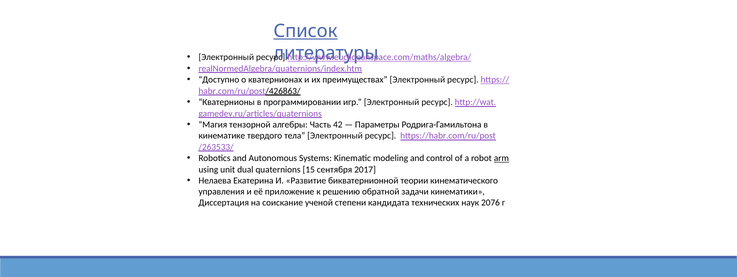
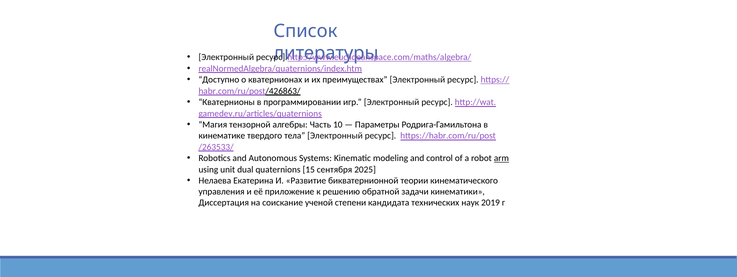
Список underline: present -> none
42: 42 -> 10
2017: 2017 -> 2025
2076: 2076 -> 2019
